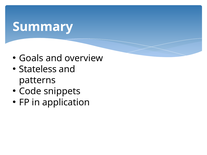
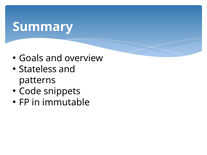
application: application -> immutable
